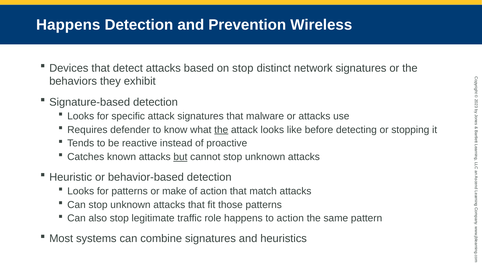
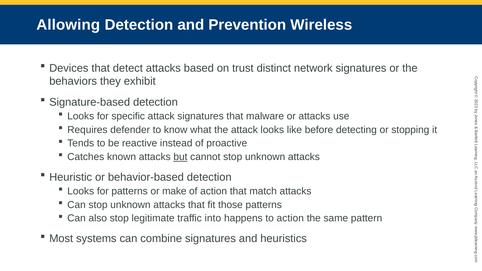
Happens at (68, 25): Happens -> Allowing
on stop: stop -> trust
the at (221, 130) underline: present -> none
role: role -> into
